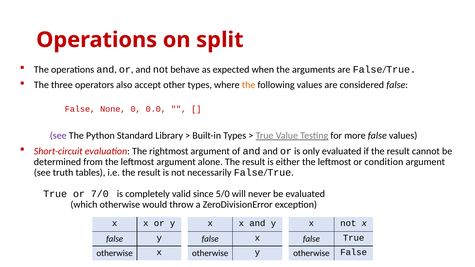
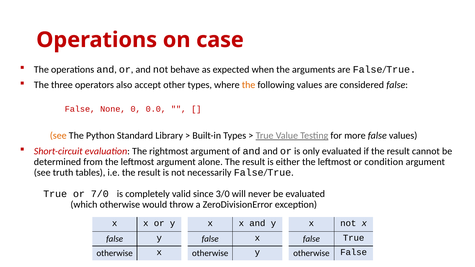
split: split -> case
see at (58, 136) colour: purple -> orange
5/0: 5/0 -> 3/0
